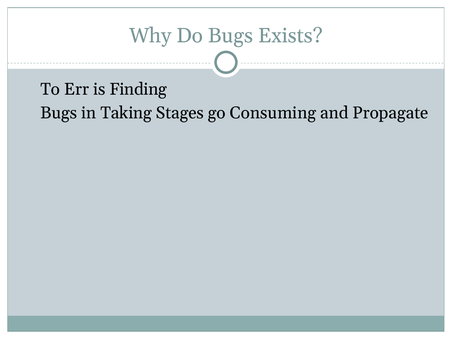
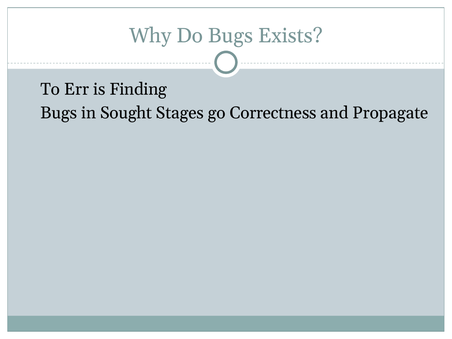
Taking: Taking -> Sought
Consuming: Consuming -> Correctness
